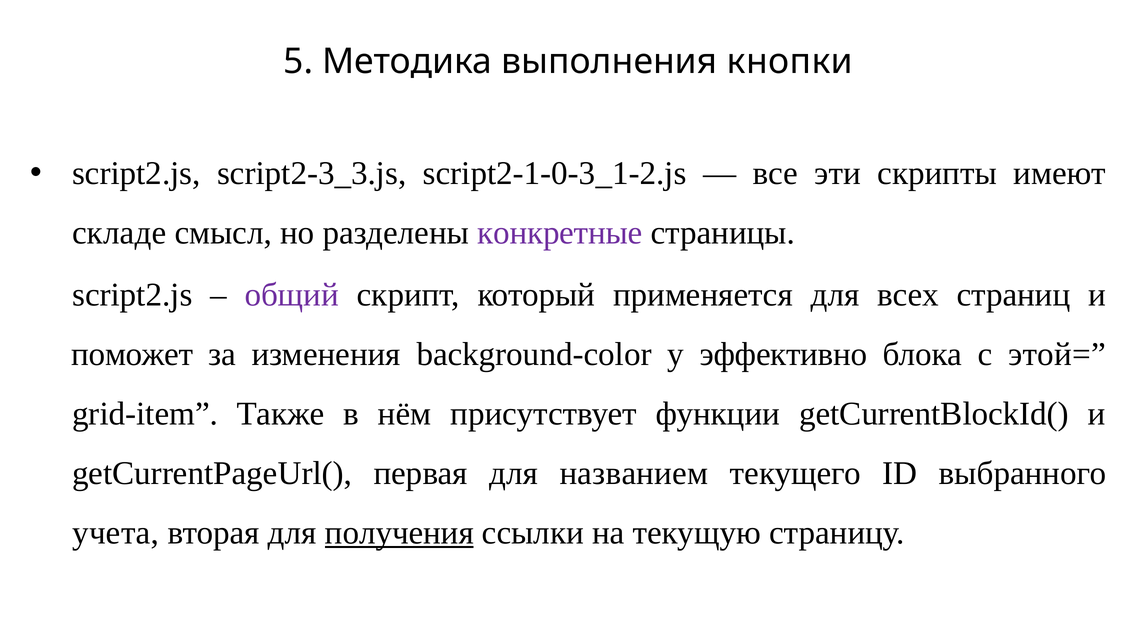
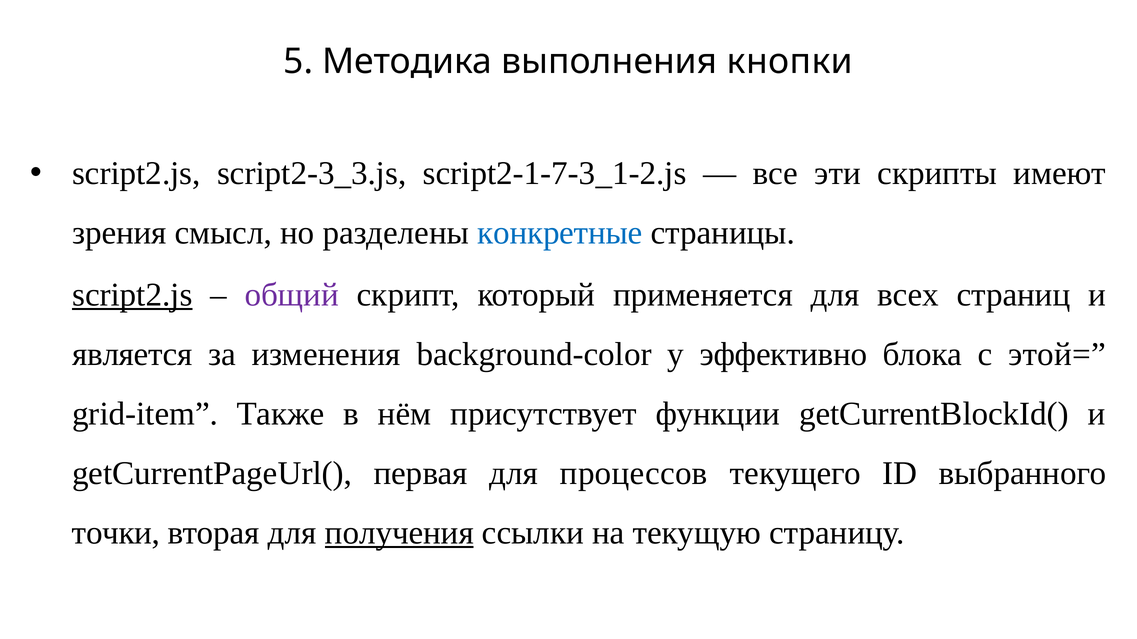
script2-1-0-3_1-2.js: script2-1-0-3_1-2.js -> script2-1-7-3_1-2.js
складе: складе -> зрения
конкретные colour: purple -> blue
script2.js at (132, 295) underline: none -> present
поможет: поможет -> является
названием: названием -> процессов
учета: учета -> точки
